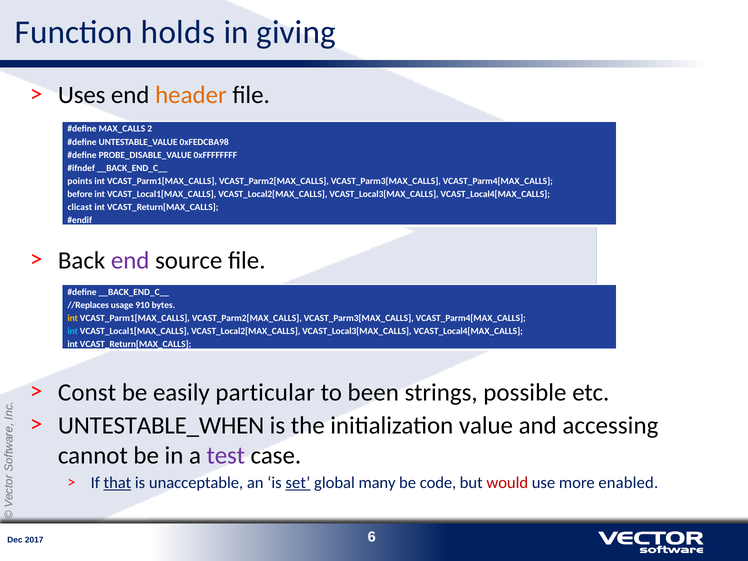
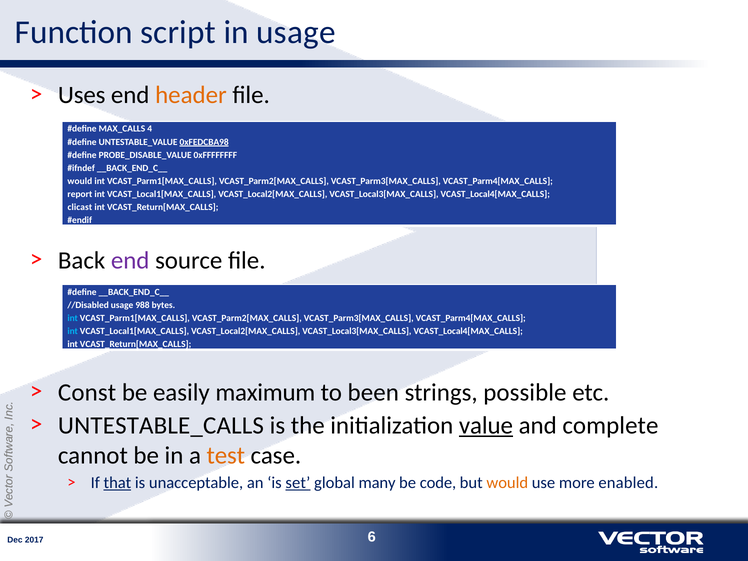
holds: holds -> script
in giving: giving -> usage
2: 2 -> 4
0xFEDCBA98 underline: none -> present
points at (80, 181): points -> would
before: before -> report
//Replaces: //Replaces -> //Disabled
910: 910 -> 988
int at (73, 318) colour: yellow -> light blue
particular: particular -> maximum
UNTESTABLE_WHEN: UNTESTABLE_WHEN -> UNTESTABLE_CALLS
value underline: none -> present
accessing: accessing -> complete
test colour: purple -> orange
would at (507, 483) colour: red -> orange
